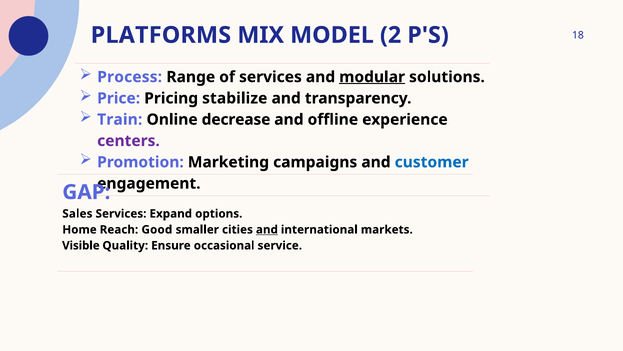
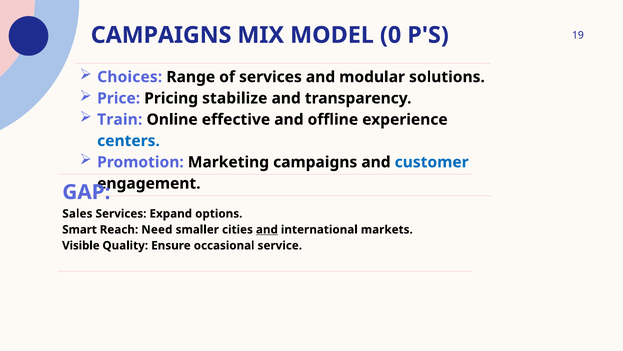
PLATFORMS at (161, 35): PLATFORMS -> CAMPAIGNS
2: 2 -> 0
18: 18 -> 19
Process: Process -> Choices
modular underline: present -> none
decrease: decrease -> effective
centers colour: purple -> blue
Home: Home -> Smart
Good: Good -> Need
